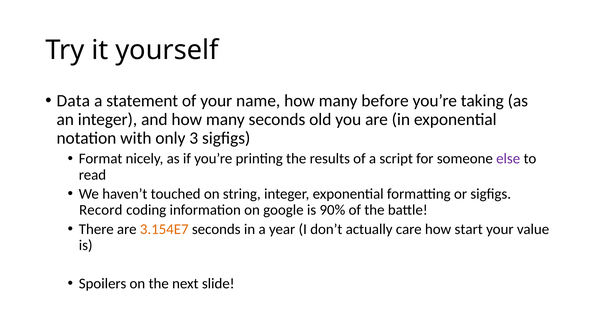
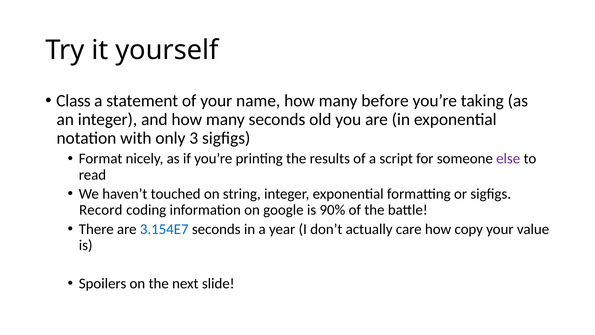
Data: Data -> Class
3.154E7 colour: orange -> blue
start: start -> copy
